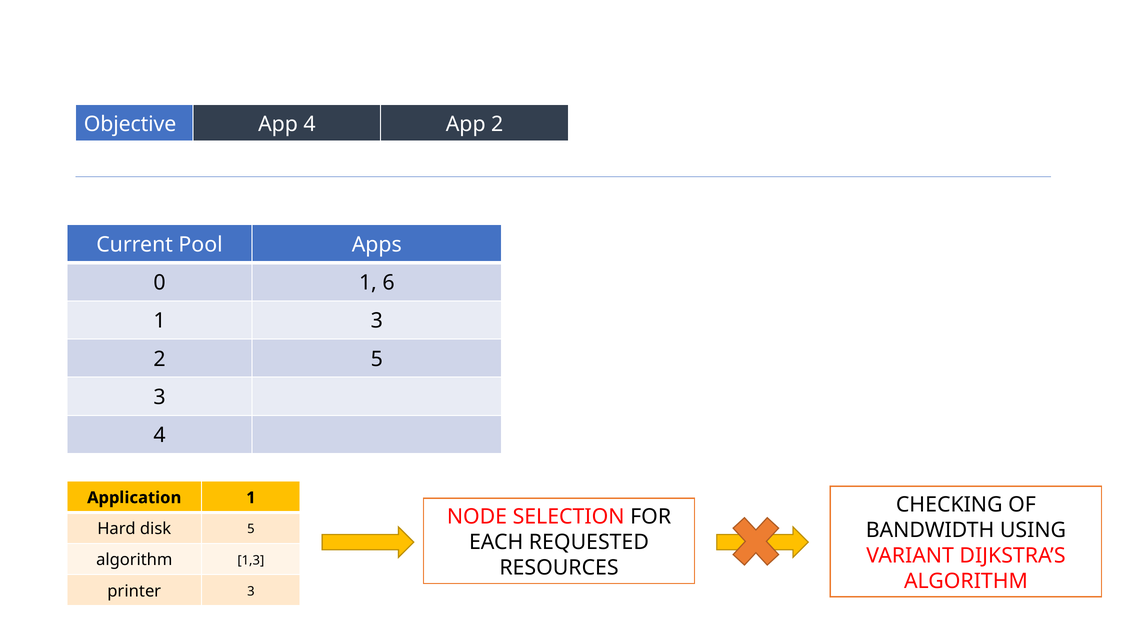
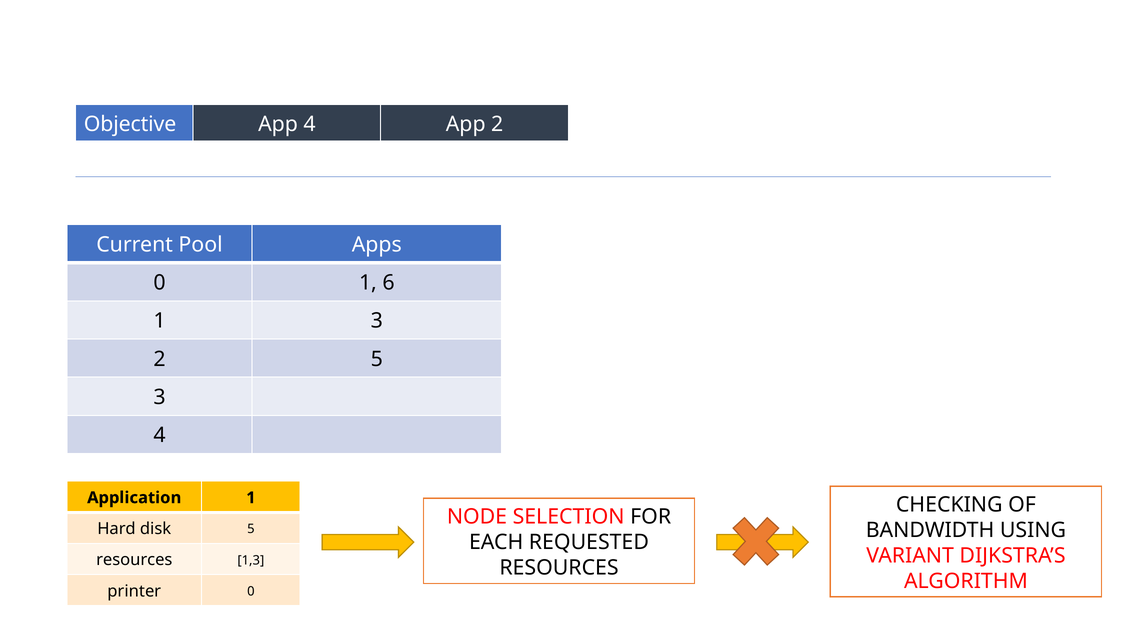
algorithm at (134, 560): algorithm -> resources
printer 3: 3 -> 0
